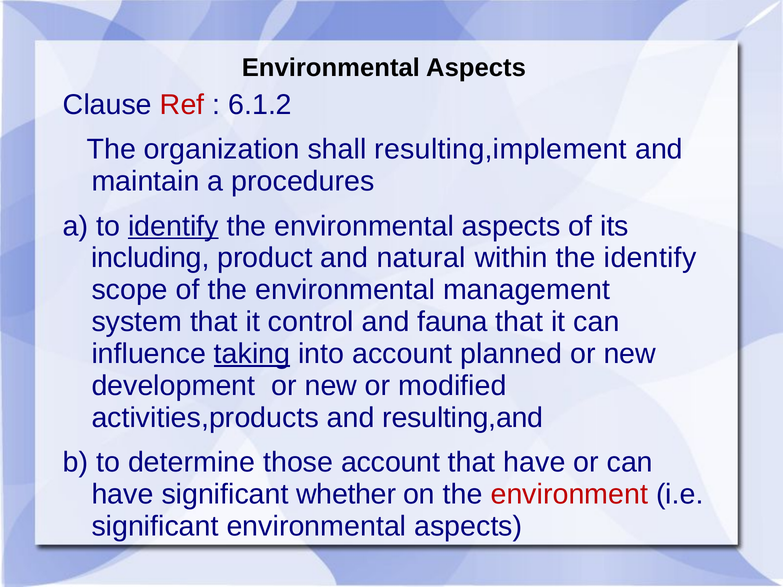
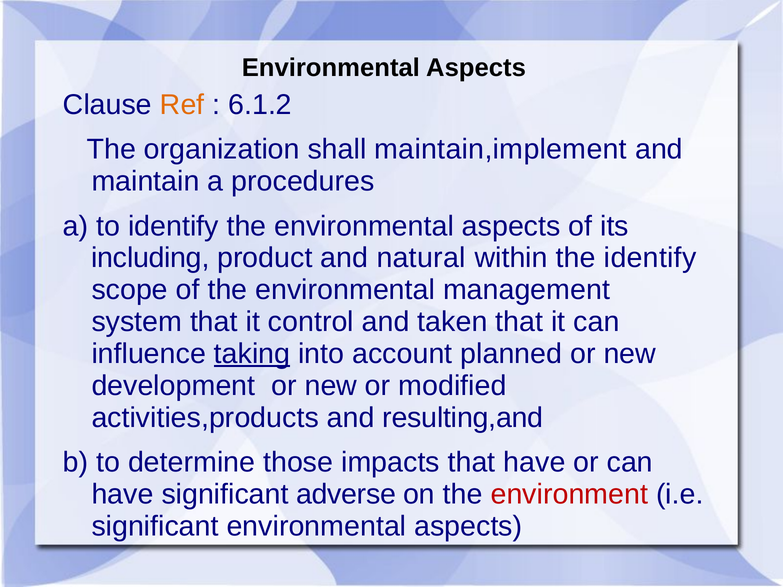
Ref colour: red -> orange
resulting,implement: resulting,implement -> maintain,implement
identify at (173, 226) underline: present -> none
fauna: fauna -> taken
those account: account -> impacts
whether: whether -> adverse
